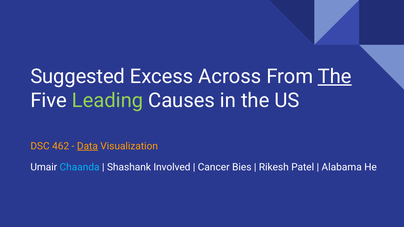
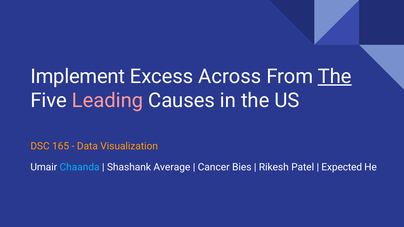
Suggested: Suggested -> Implement
Leading colour: light green -> pink
462: 462 -> 165
Data underline: present -> none
Involved: Involved -> Average
Alabama: Alabama -> Expected
